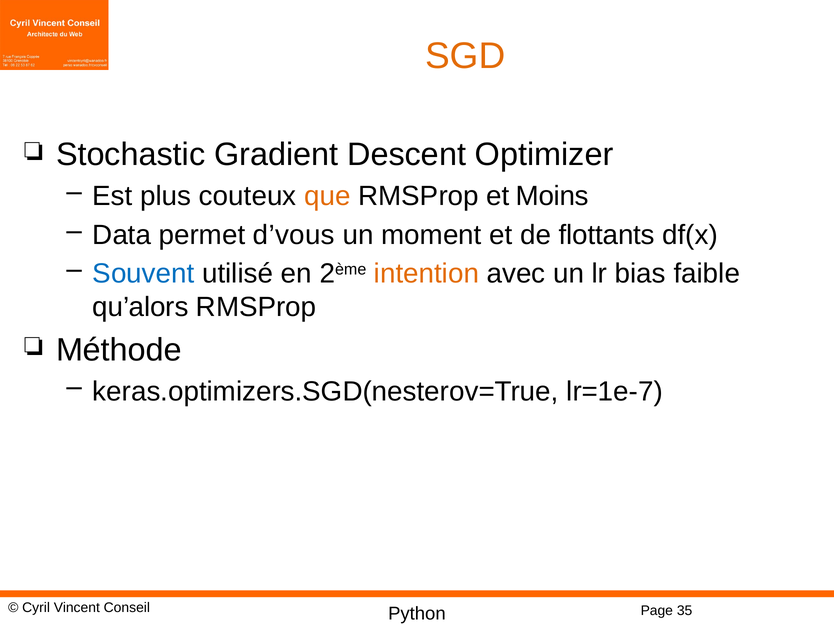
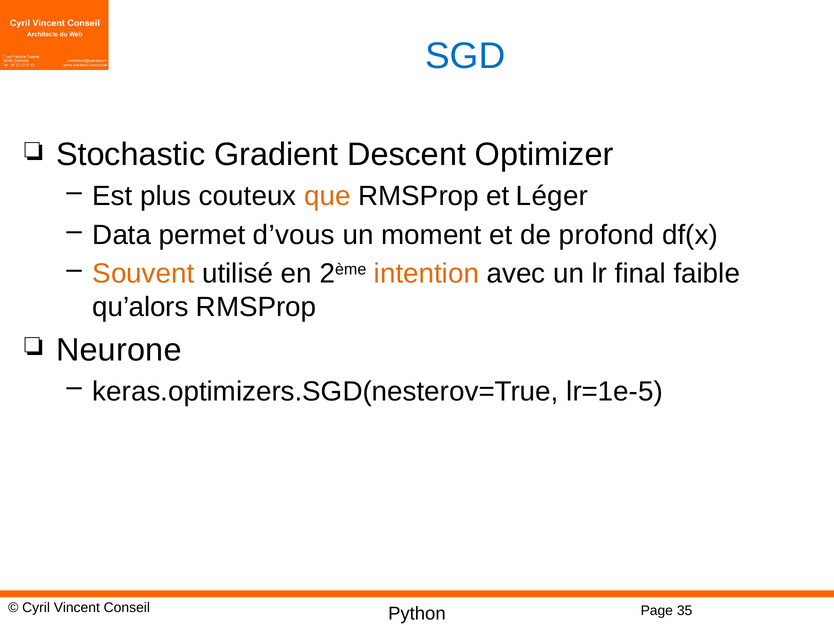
SGD colour: orange -> blue
Moins: Moins -> Léger
flottants: flottants -> profond
Souvent colour: blue -> orange
bias: bias -> final
Méthode: Méthode -> Neurone
lr=1e-7: lr=1e-7 -> lr=1e-5
